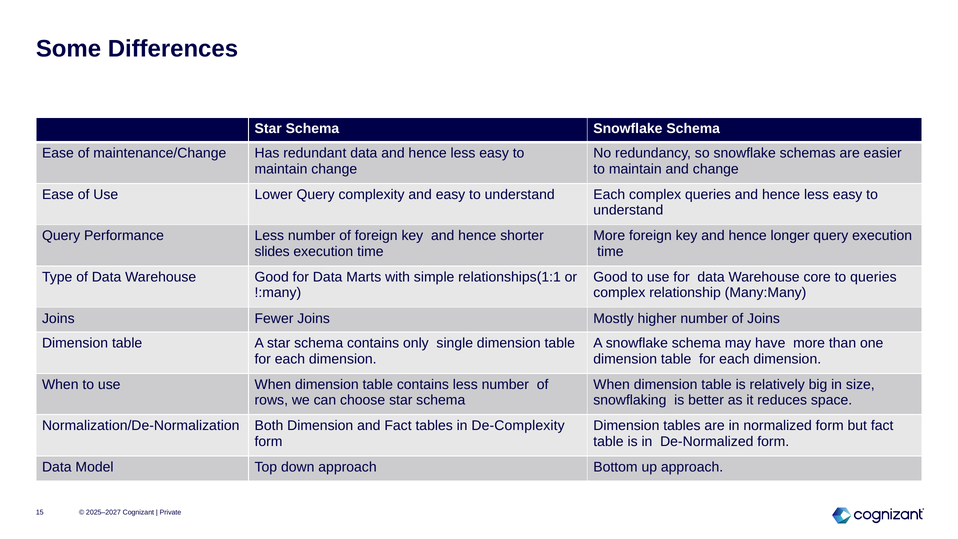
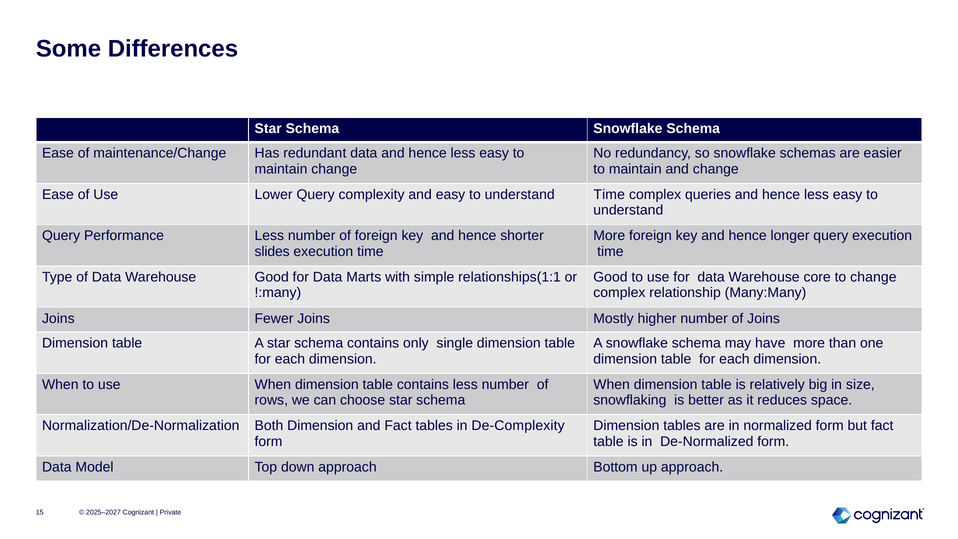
understand Each: Each -> Time
to queries: queries -> change
